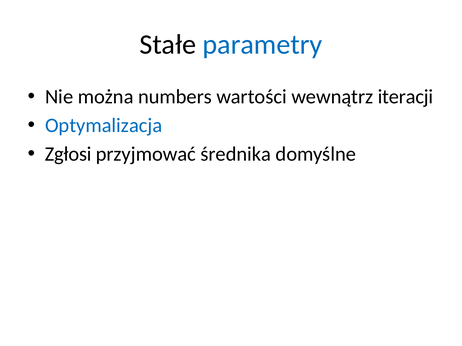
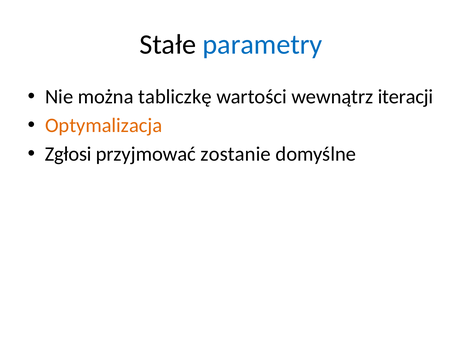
numbers: numbers -> tabliczkę
Optymalizacja colour: blue -> orange
średnika: średnika -> zostanie
